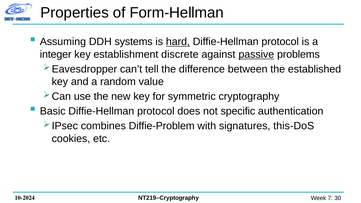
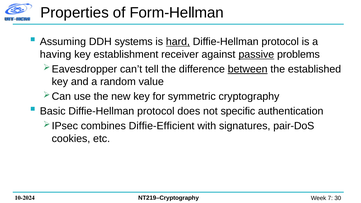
integer: integer -> having
discrete: discrete -> receiver
between underline: none -> present
Diffie-Problem: Diffie-Problem -> Diffie-Efficient
this-DoS: this-DoS -> pair-DoS
